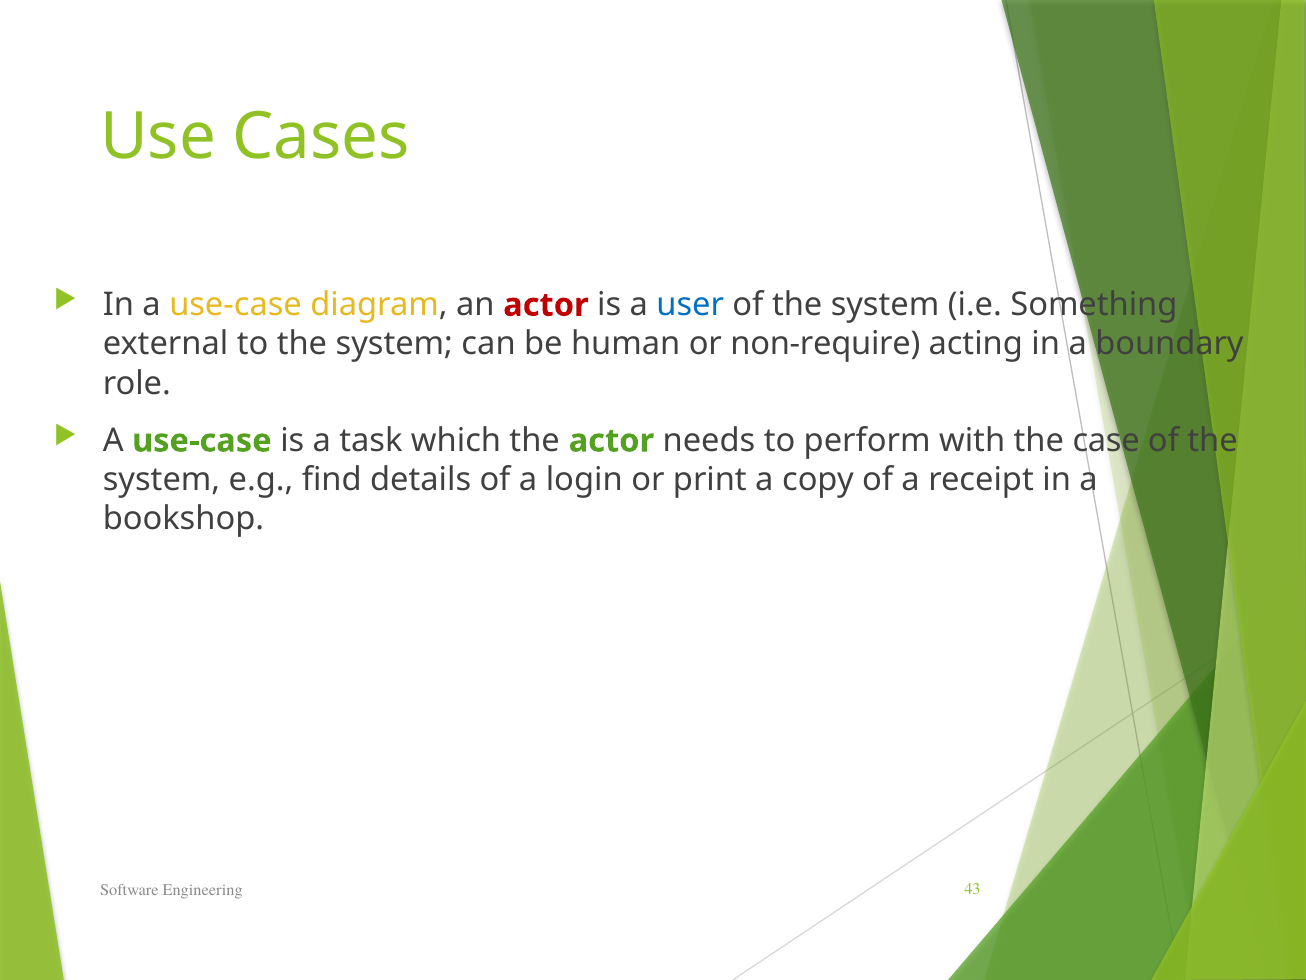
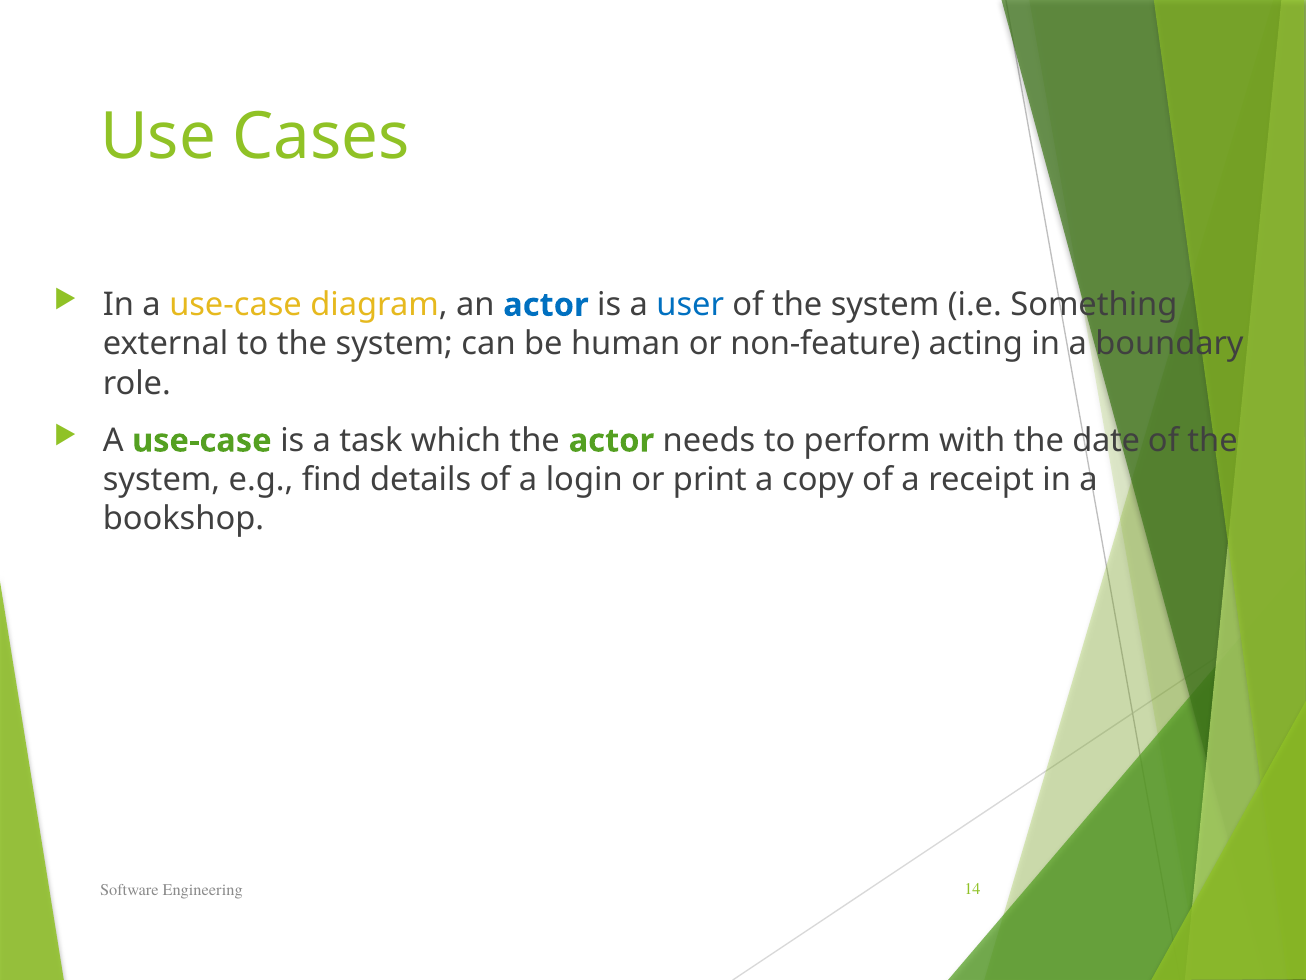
actor at (546, 305) colour: red -> blue
non-require: non-require -> non-feature
case: case -> date
43: 43 -> 14
